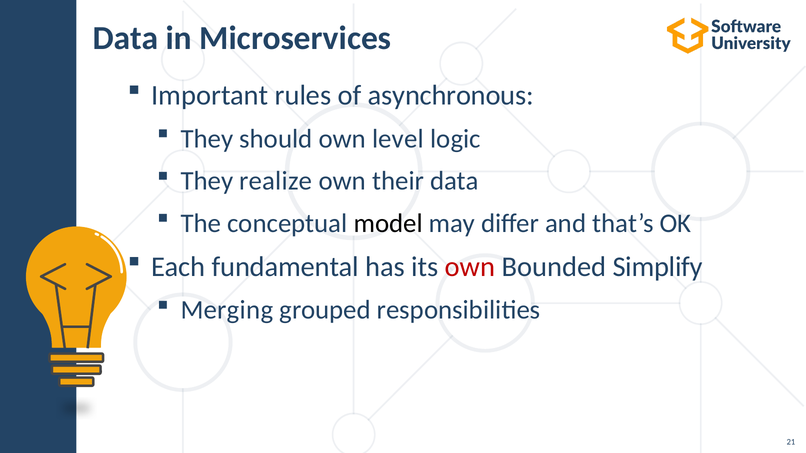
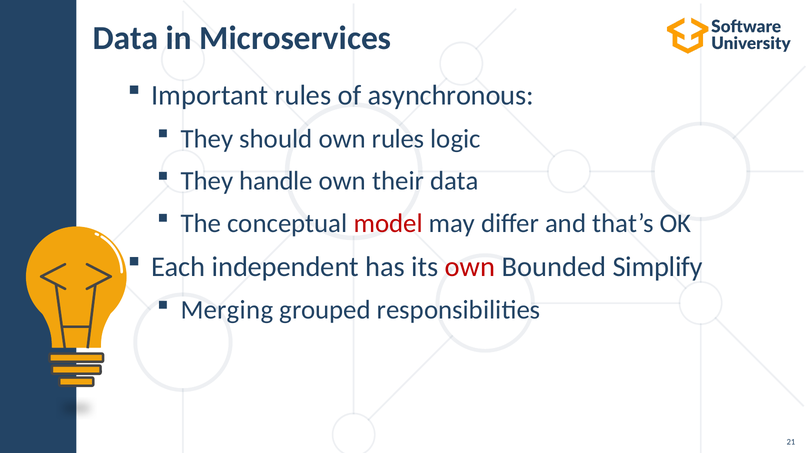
own level: level -> rules
realize: realize -> handle
model colour: black -> red
fundamental: fundamental -> independent
